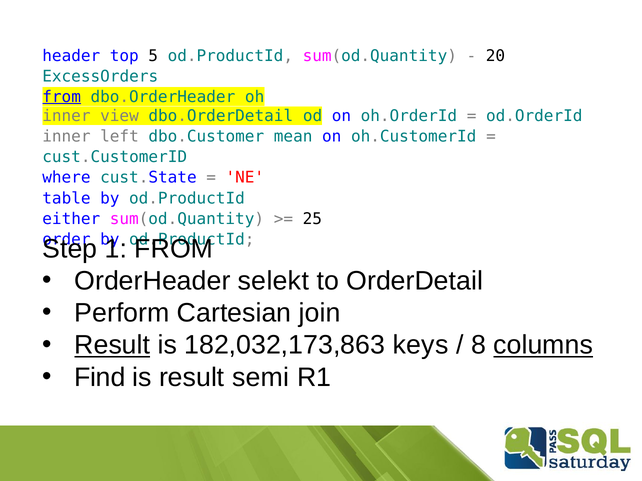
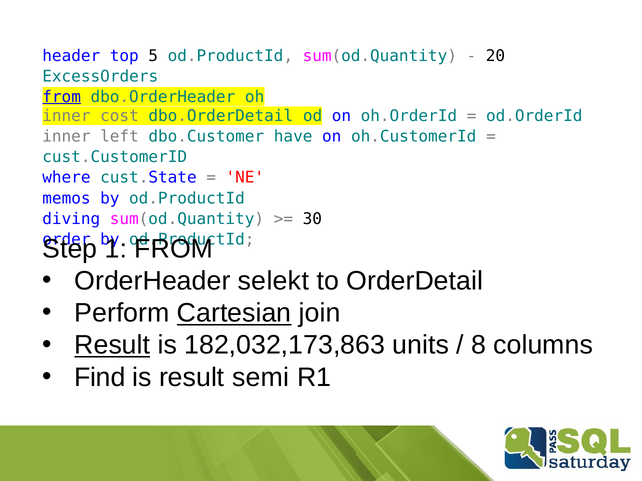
view: view -> cost
mean: mean -> have
table: table -> memos
either: either -> diving
25: 25 -> 30
Cartesian underline: none -> present
keys: keys -> units
columns underline: present -> none
